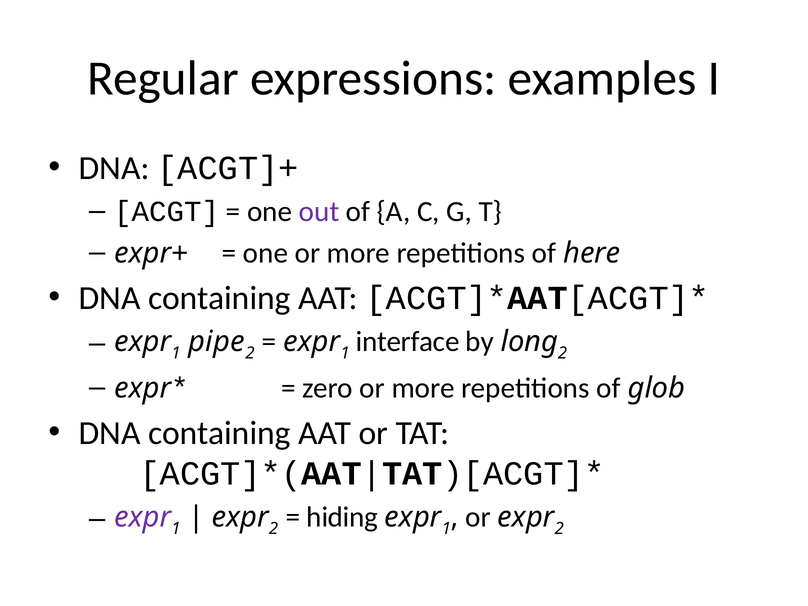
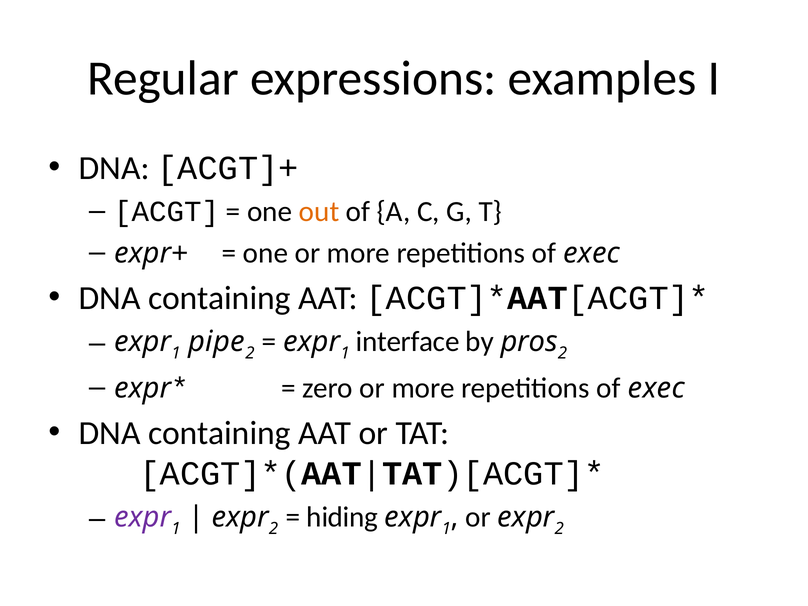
out colour: purple -> orange
here at (592, 253): here -> exec
long: long -> pros
glob at (657, 388): glob -> exec
